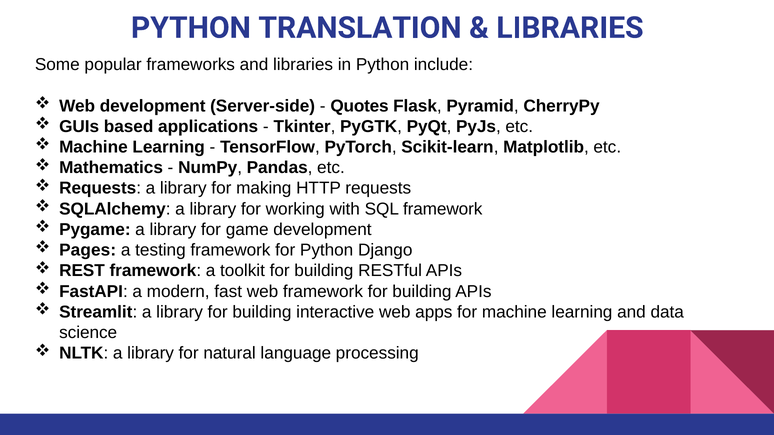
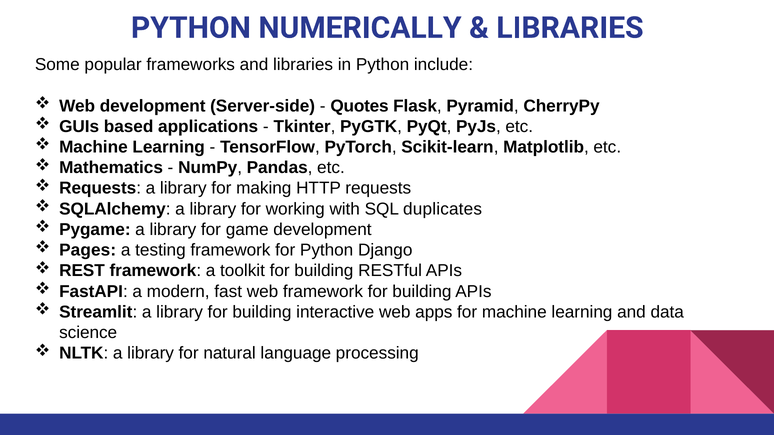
TRANSLATION: TRANSLATION -> NUMERICALLY
SQL framework: framework -> duplicates
